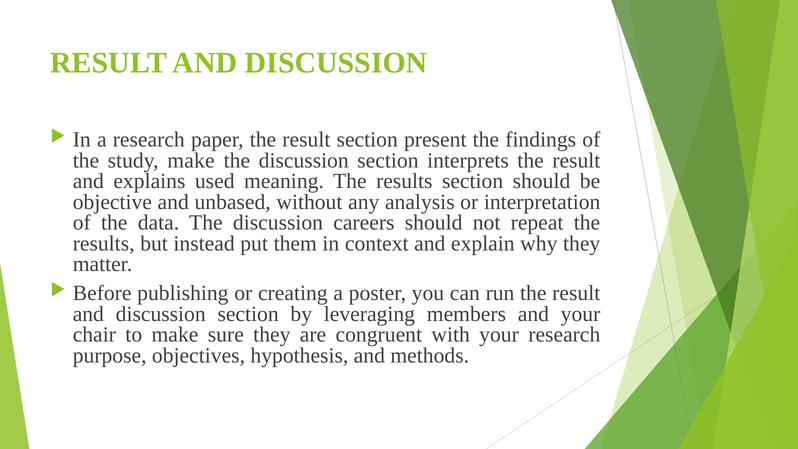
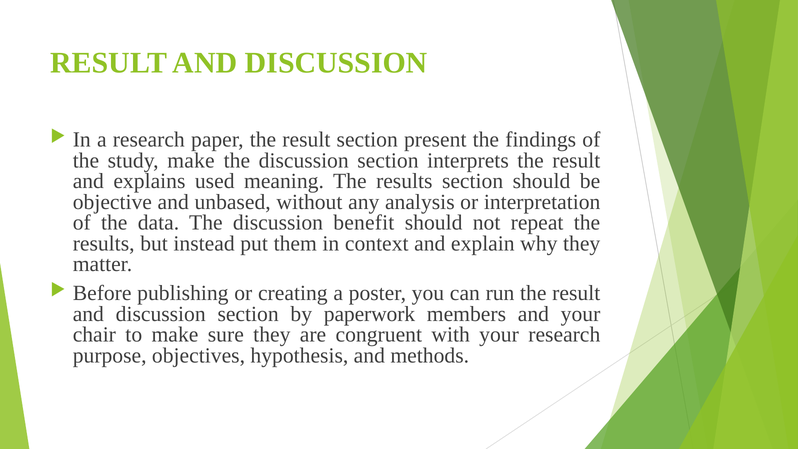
careers: careers -> benefit
leveraging: leveraging -> paperwork
